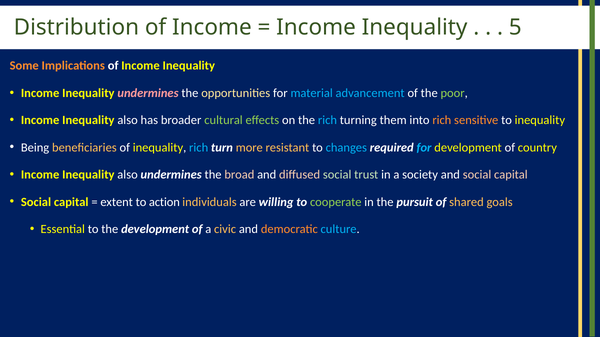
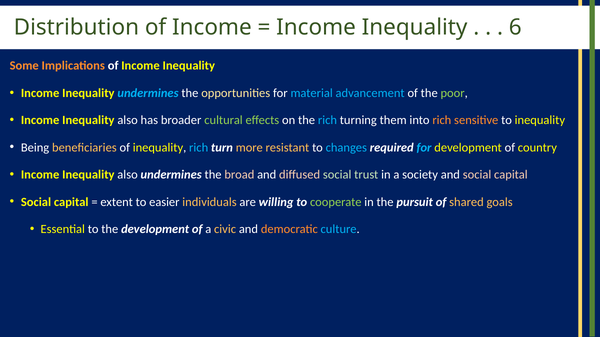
5: 5 -> 6
undermines at (148, 93) colour: pink -> light blue
action: action -> easier
